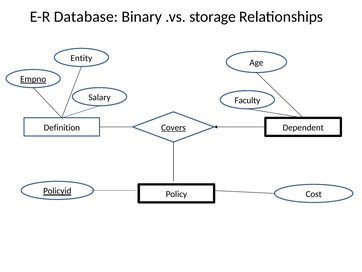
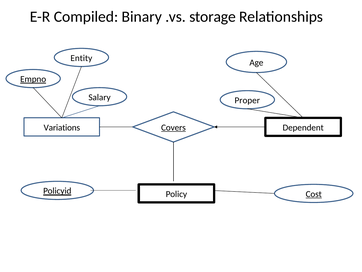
Database: Database -> Compiled
Faculty: Faculty -> Proper
Definition: Definition -> Variations
Cost underline: none -> present
